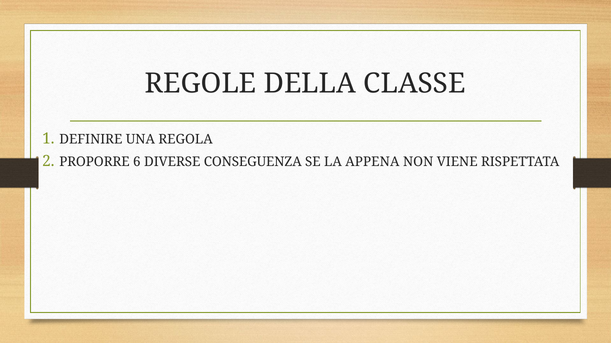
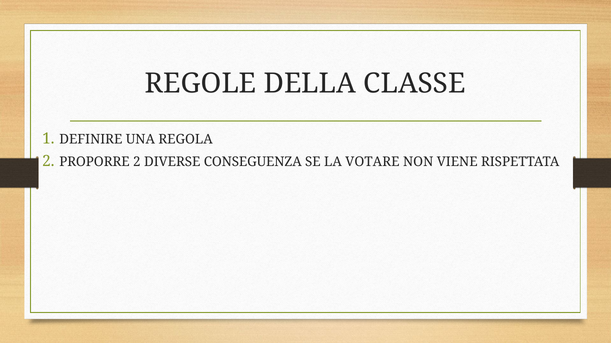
PROPORRE 6: 6 -> 2
APPENA: APPENA -> VOTARE
